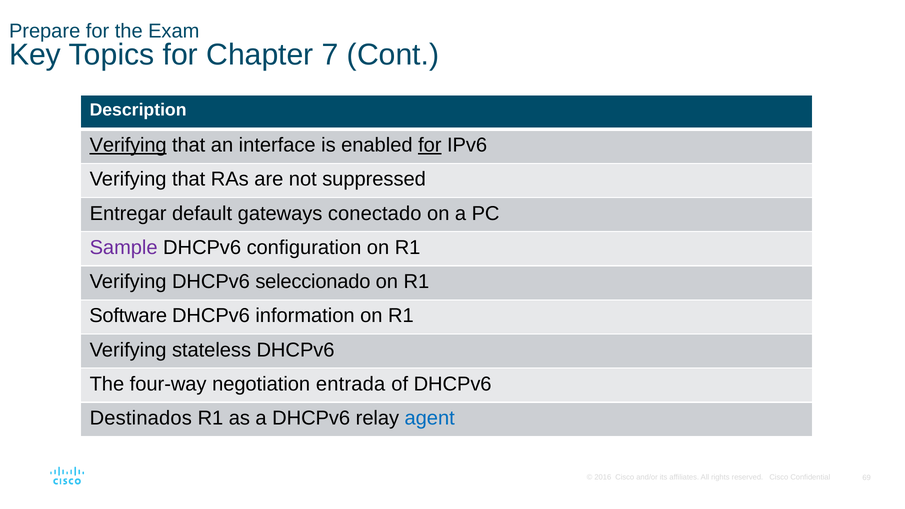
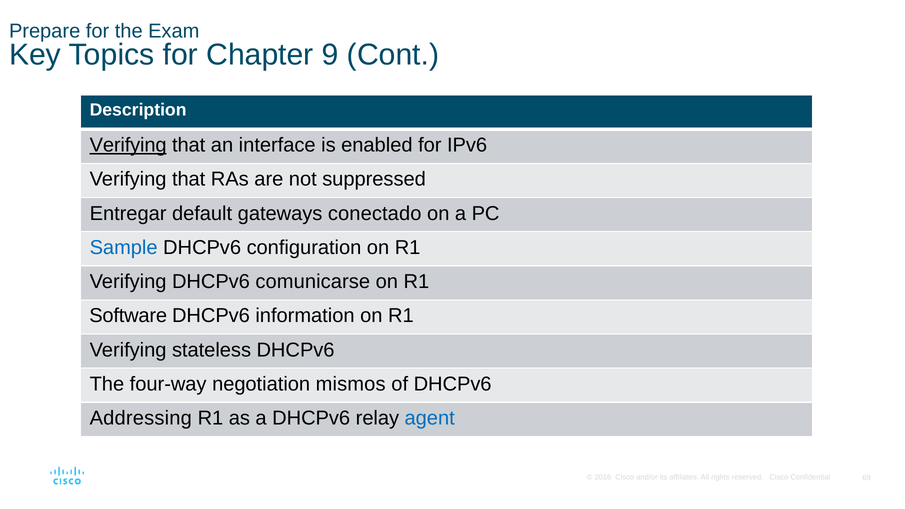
7: 7 -> 9
for at (430, 145) underline: present -> none
Sample colour: purple -> blue
seleccionado: seleccionado -> comunicarse
entrada: entrada -> mismos
Destinados: Destinados -> Addressing
